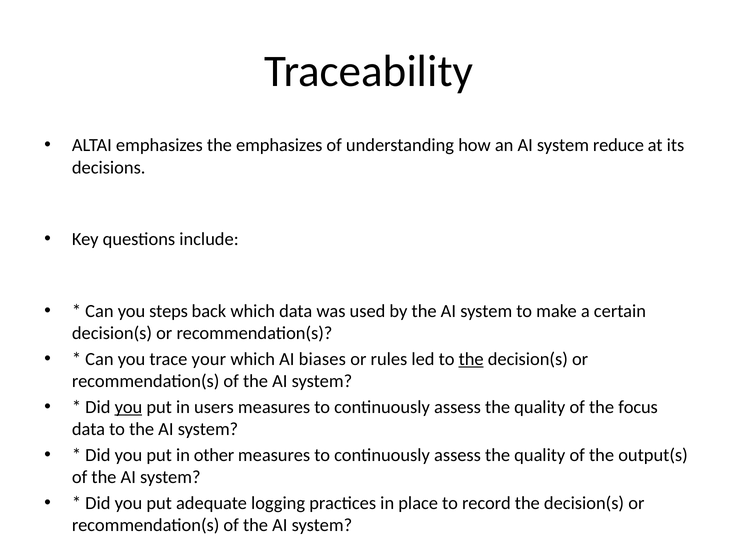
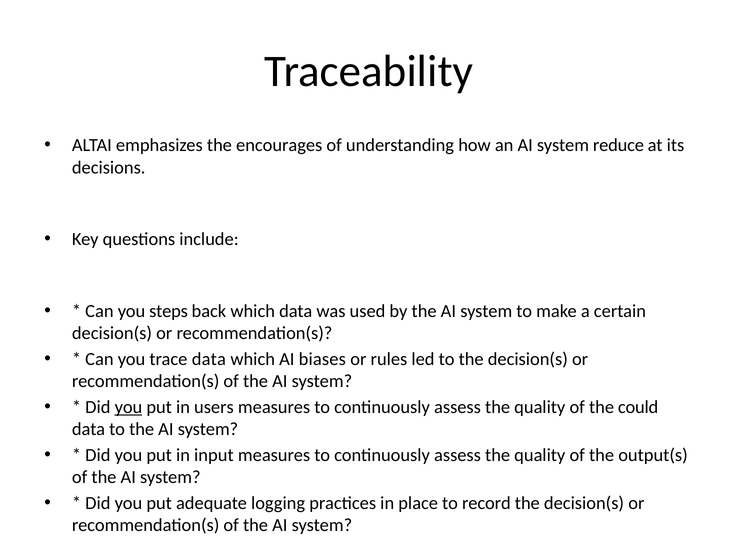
the emphasizes: emphasizes -> encourages
trace your: your -> data
the at (471, 359) underline: present -> none
focus: focus -> could
other: other -> input
